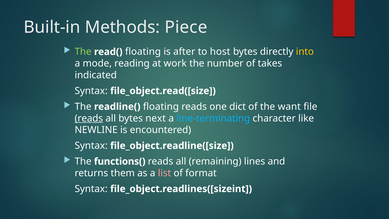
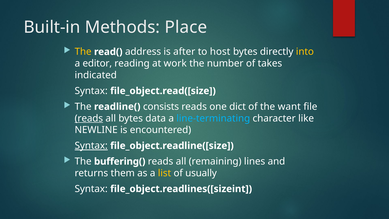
Piece: Piece -> Place
The at (83, 52) colour: light green -> yellow
read( floating: floating -> address
mode: mode -> editor
readline( floating: floating -> consists
next: next -> data
Syntax at (91, 146) underline: none -> present
functions(: functions( -> buffering(
list colour: pink -> yellow
format: format -> usually
